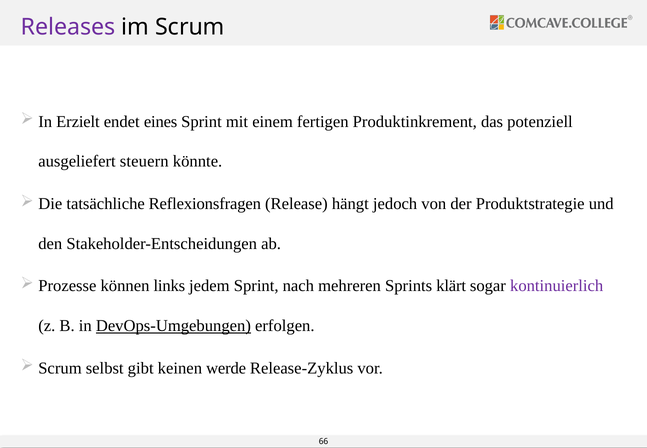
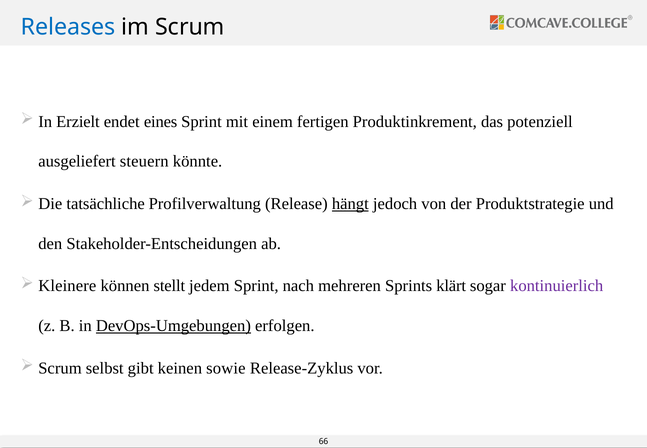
Releases colour: purple -> blue
Reflexionsfragen: Reflexionsfragen -> Profilverwaltung
hängt underline: none -> present
Prozesse: Prozesse -> Kleinere
links: links -> stellt
werde: werde -> sowie
